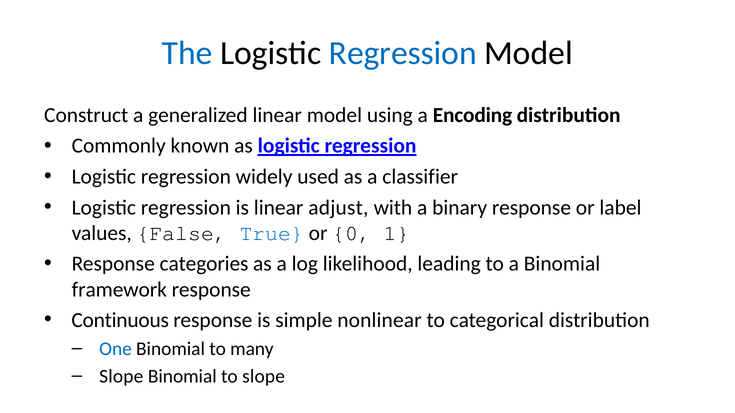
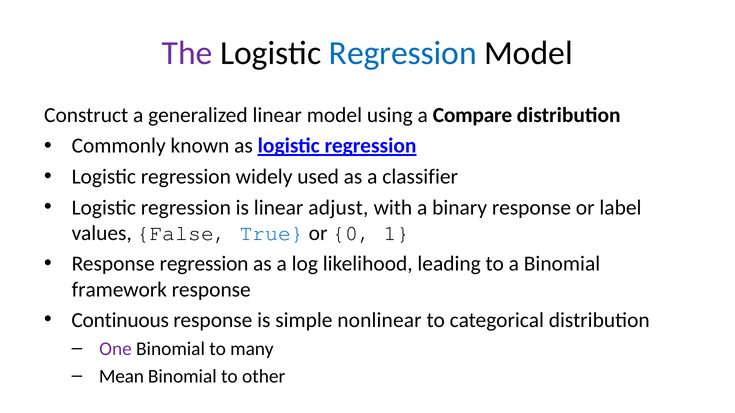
The colour: blue -> purple
Encoding: Encoding -> Compare
Response categories: categories -> regression
One colour: blue -> purple
Slope at (121, 377): Slope -> Mean
to slope: slope -> other
